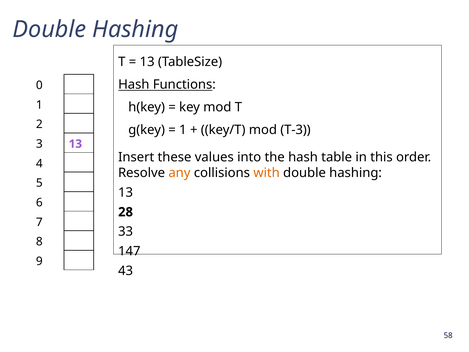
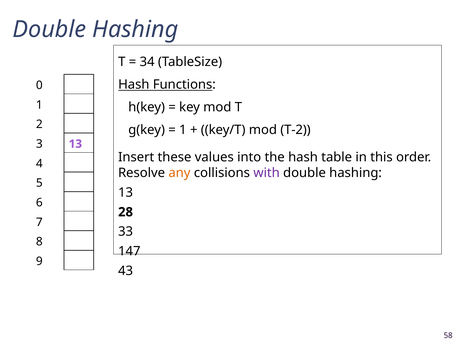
13 at (147, 62): 13 -> 34
T-3: T-3 -> T-2
with colour: orange -> purple
